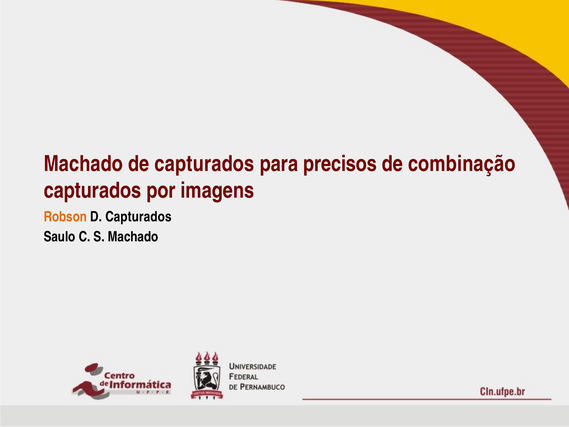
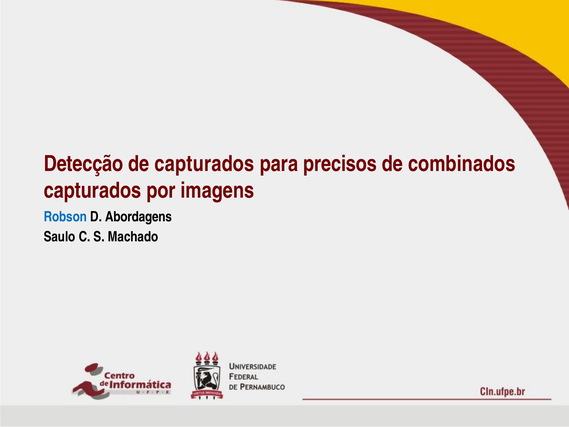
Machado at (83, 164): Machado -> Detecção
combinação: combinação -> combinados
Robson colour: orange -> blue
D Capturados: Capturados -> Abordagens
